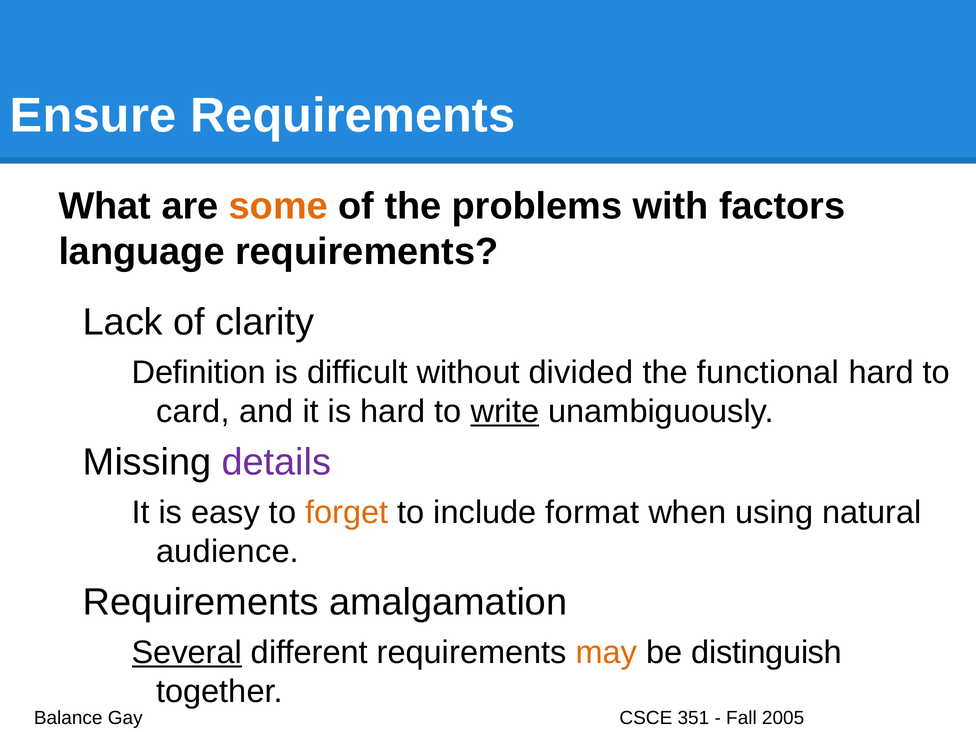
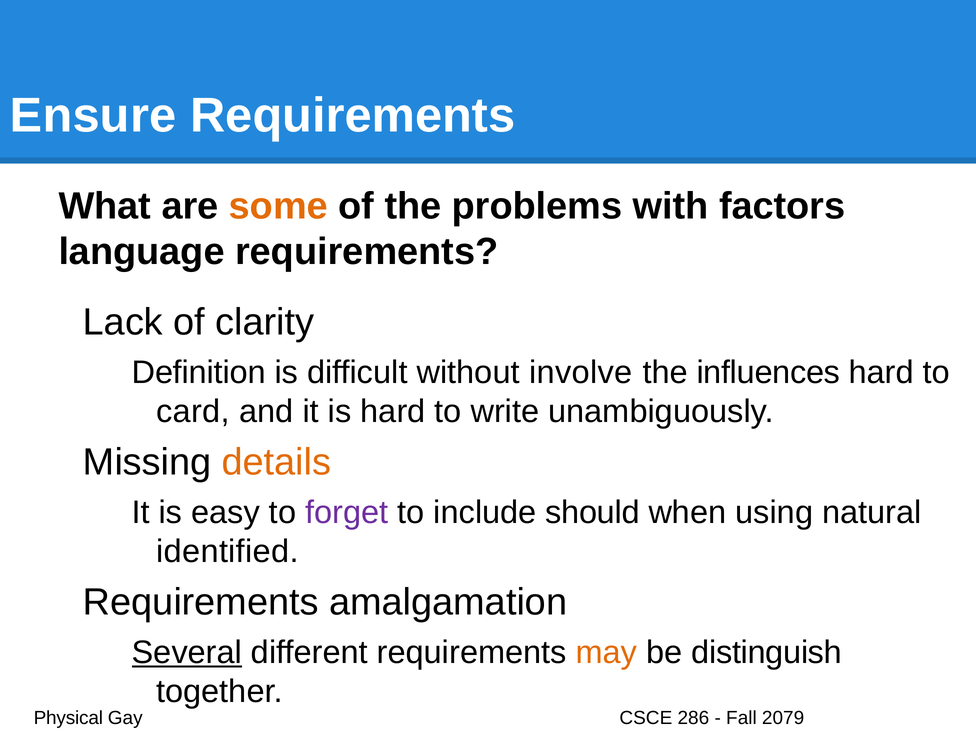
divided: divided -> involve
functional: functional -> influences
write underline: present -> none
details colour: purple -> orange
forget colour: orange -> purple
format: format -> should
audience: audience -> identified
Balance: Balance -> Physical
351: 351 -> 286
2005: 2005 -> 2079
